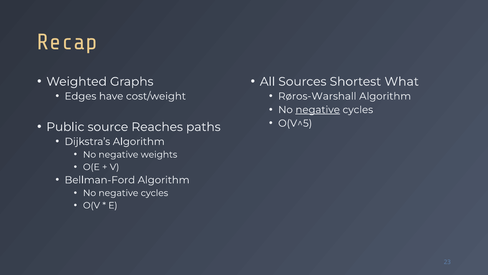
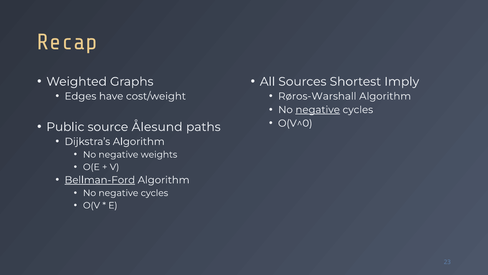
What: What -> Imply
O(V^5: O(V^5 -> O(V^0
Reaches: Reaches -> Ålesund
Bellman-Ford underline: none -> present
